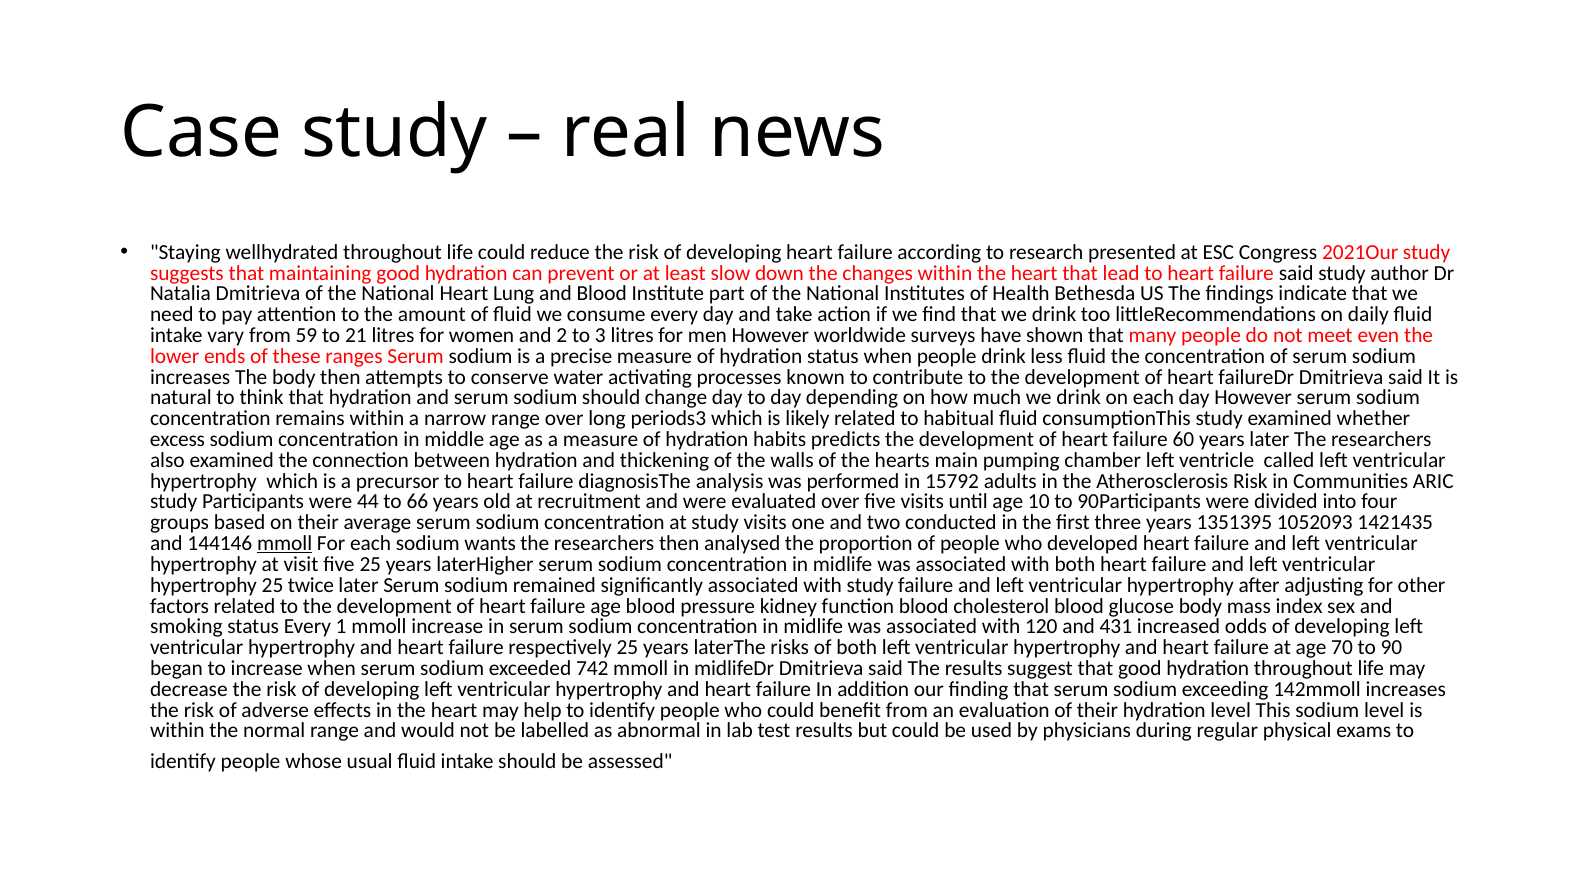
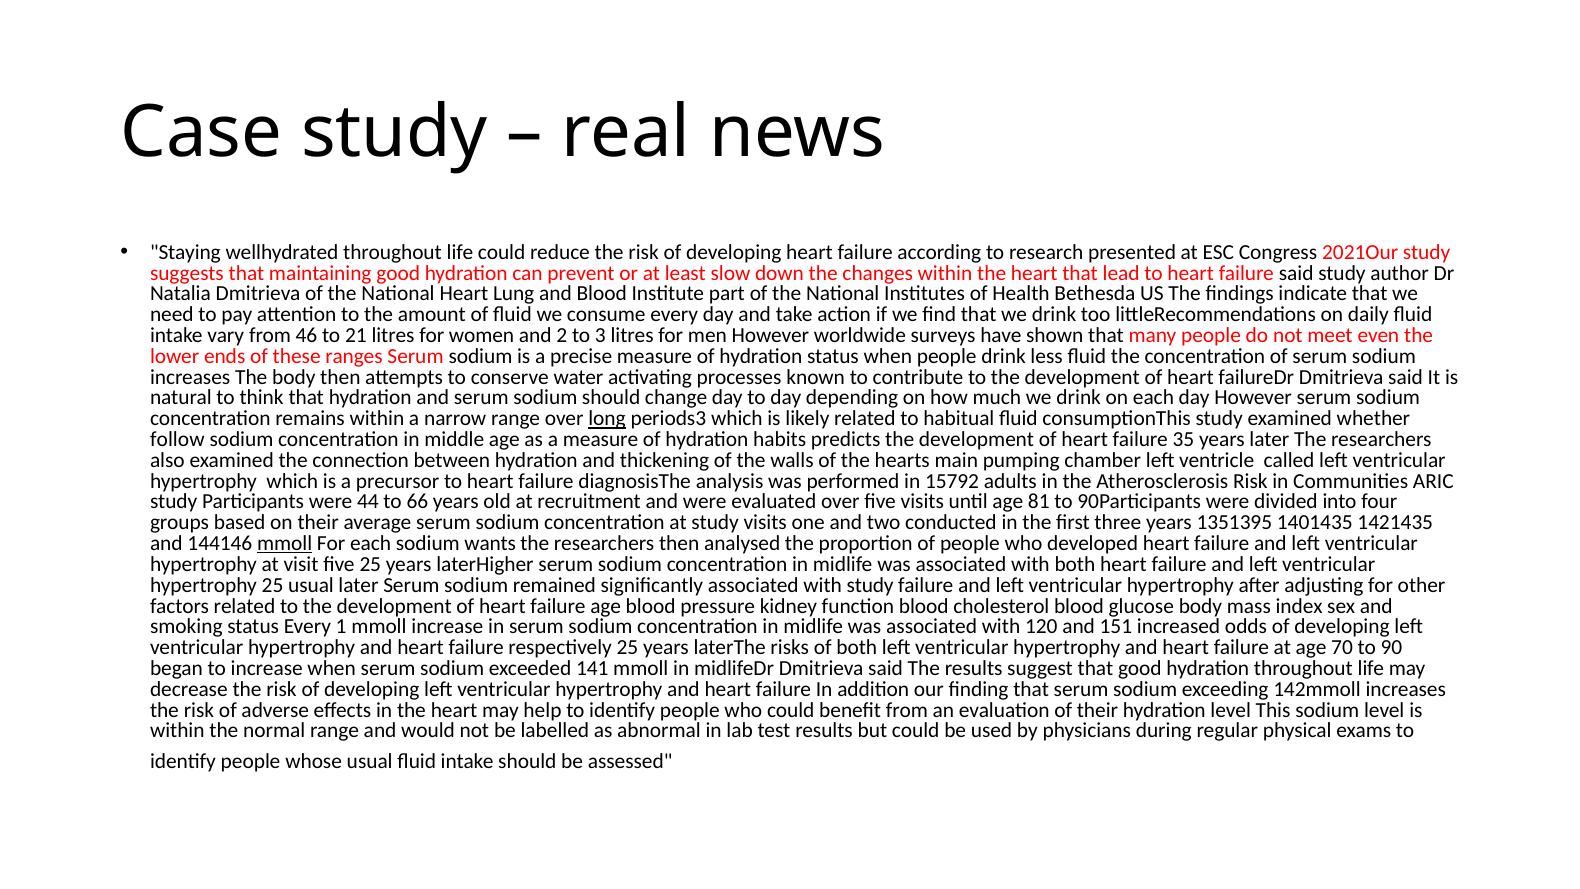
59: 59 -> 46
long underline: none -> present
excess: excess -> follow
60: 60 -> 35
10: 10 -> 81
1052093: 1052093 -> 1401435
25 twice: twice -> usual
431: 431 -> 151
742: 742 -> 141
